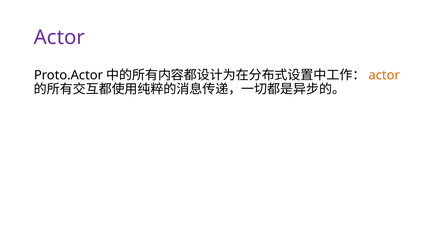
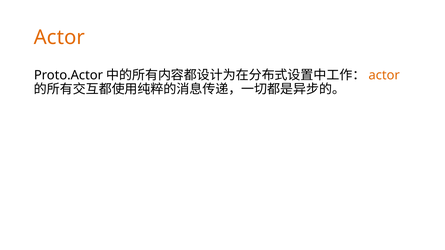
Actor at (59, 37) colour: purple -> orange
